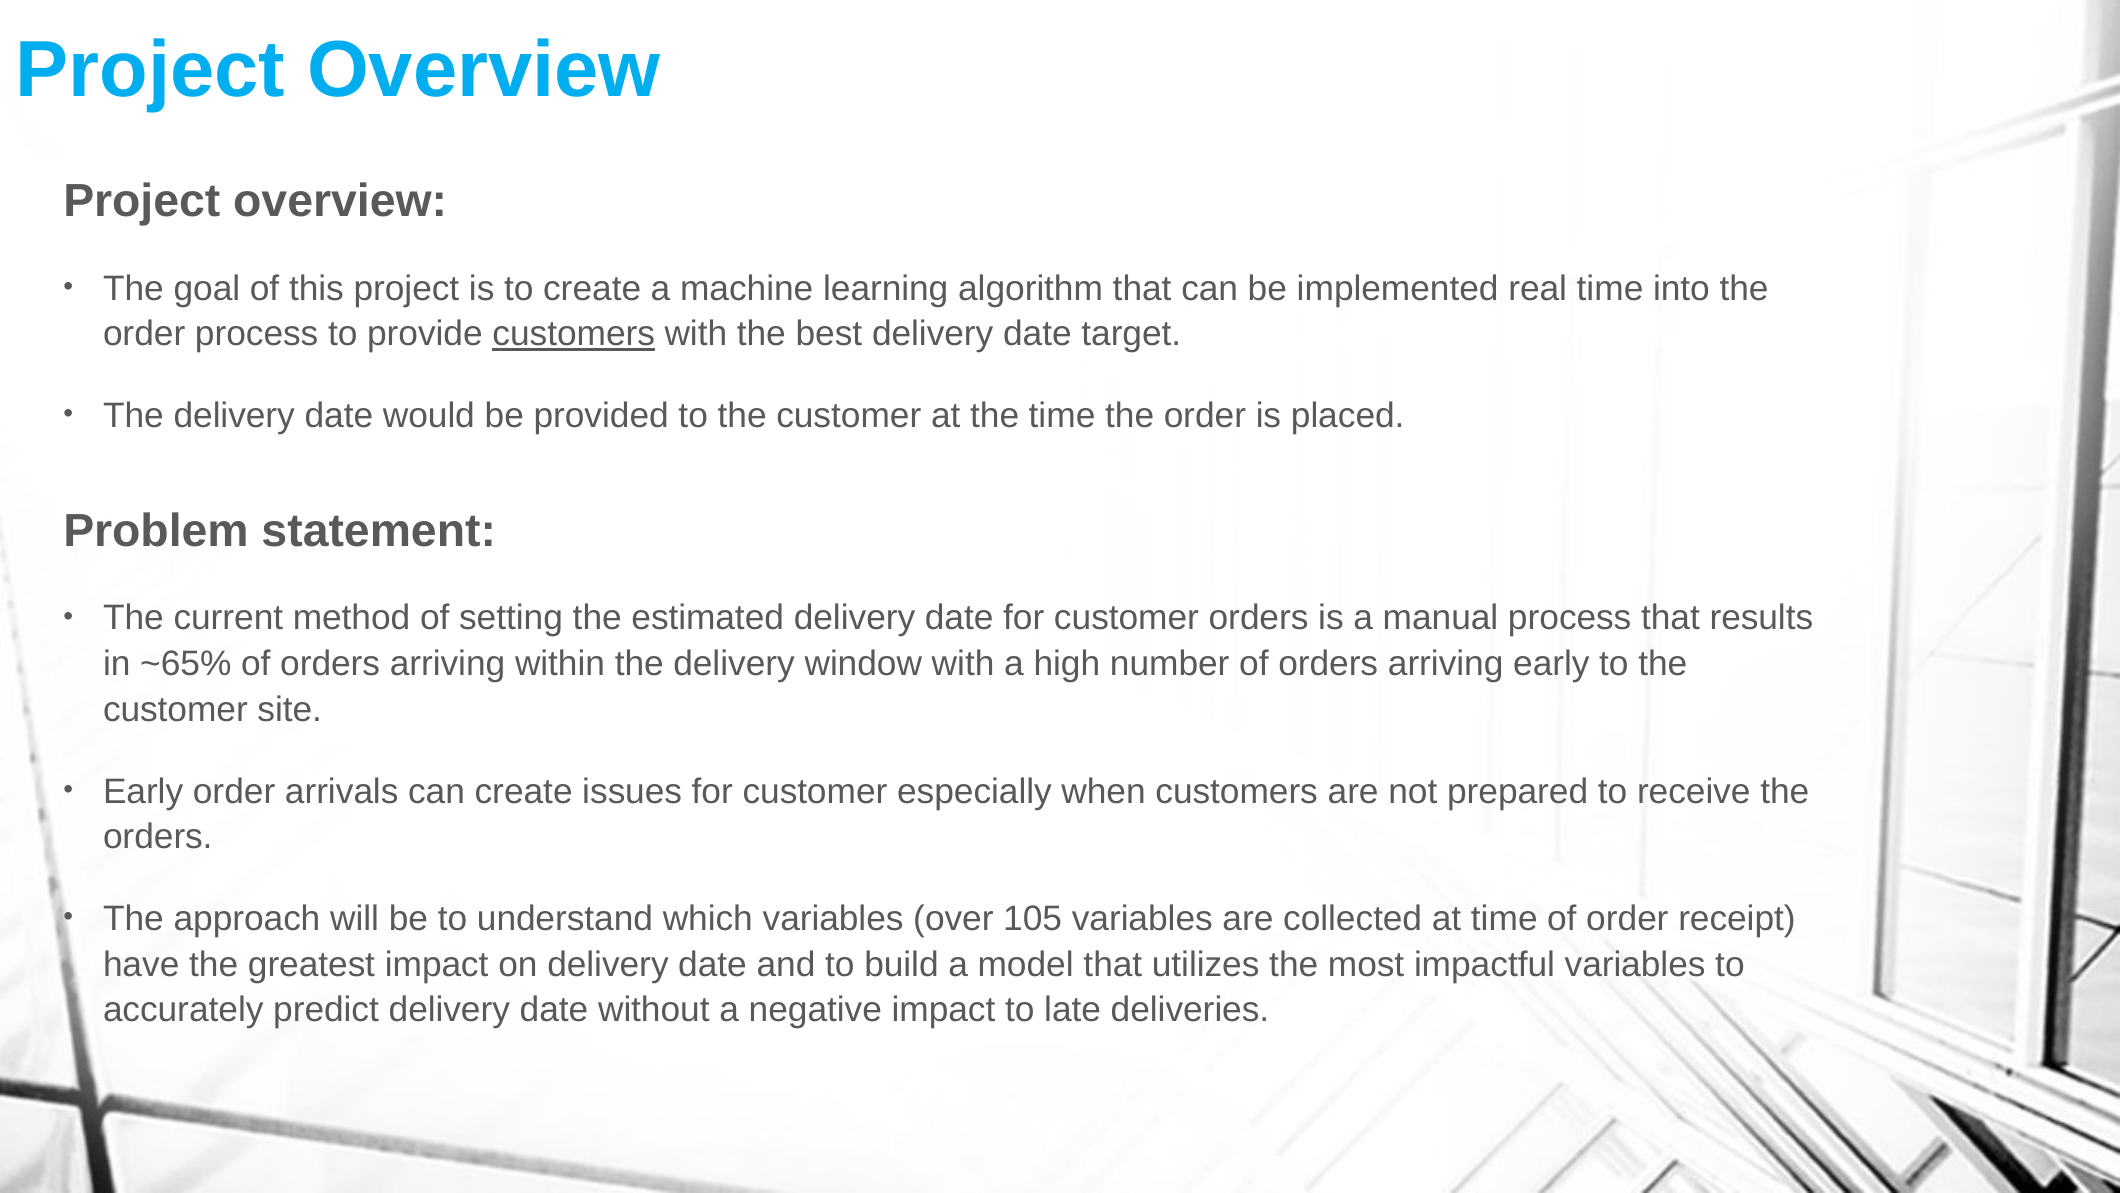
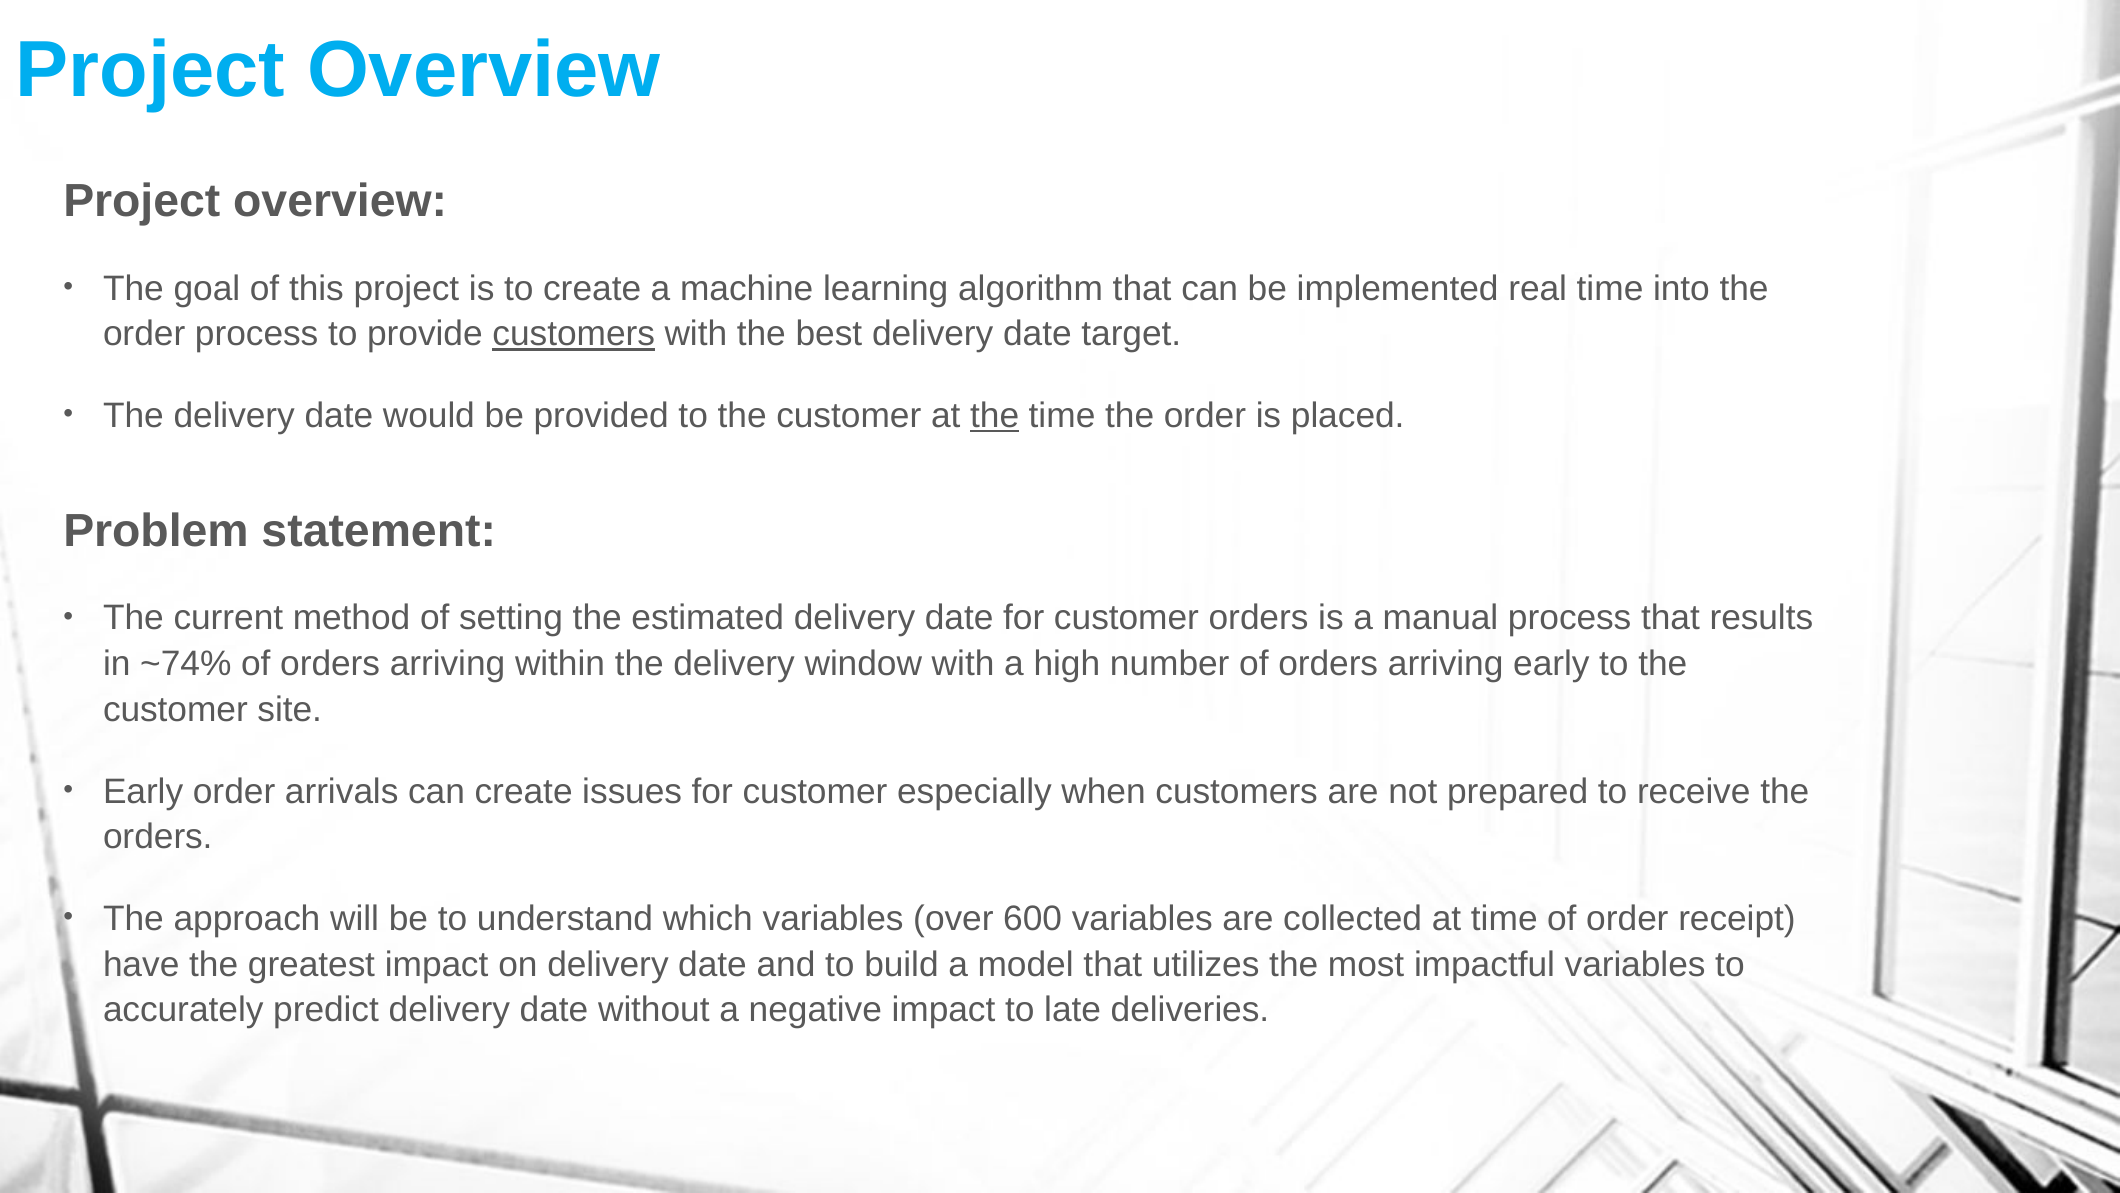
the at (995, 416) underline: none -> present
~65%: ~65% -> ~74%
105: 105 -> 600
